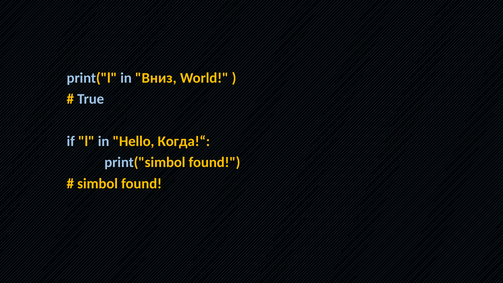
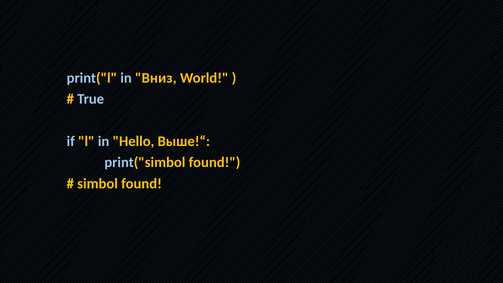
Когда!“: Когда!“ -> Выше!“
